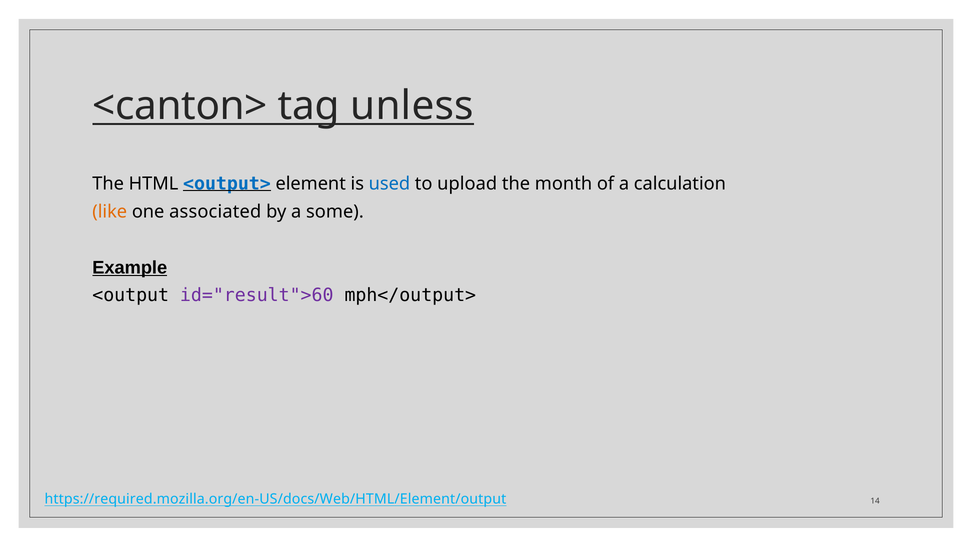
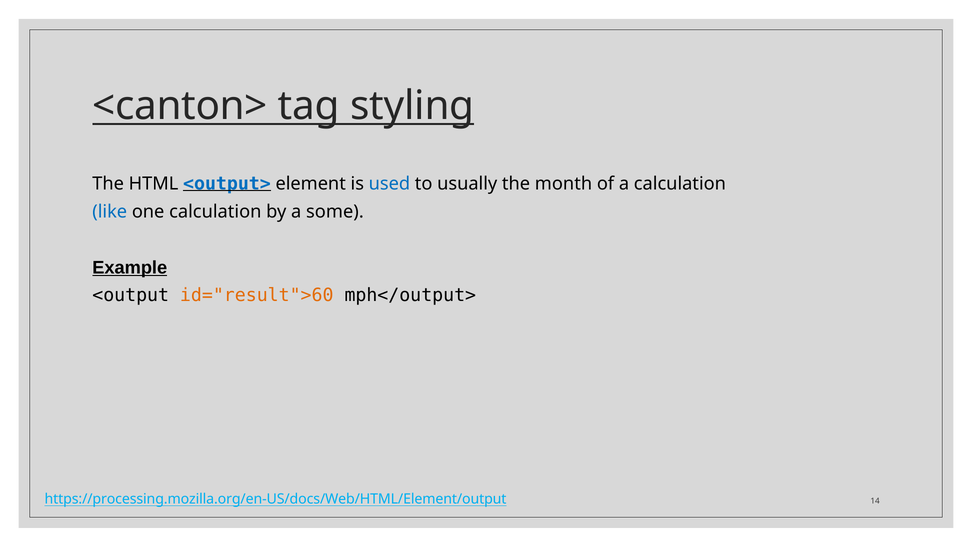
unless: unless -> styling
upload: upload -> usually
like colour: orange -> blue
one associated: associated -> calculation
id="result">60 colour: purple -> orange
https://required.mozilla.org/en-US/docs/Web/HTML/Element/output: https://required.mozilla.org/en-US/docs/Web/HTML/Element/output -> https://processing.mozilla.org/en-US/docs/Web/HTML/Element/output
